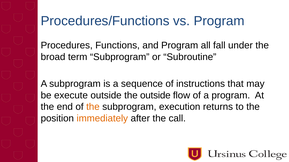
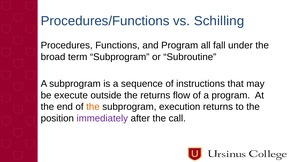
vs Program: Program -> Schilling
the outside: outside -> returns
immediately colour: orange -> purple
